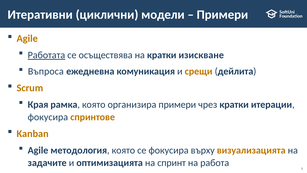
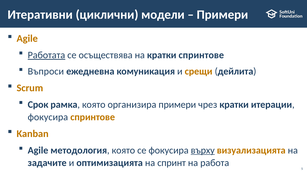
кратки изискване: изискване -> спринтове
Въпроса: Въпроса -> Въпроси
Края: Края -> Срок
върху underline: none -> present
